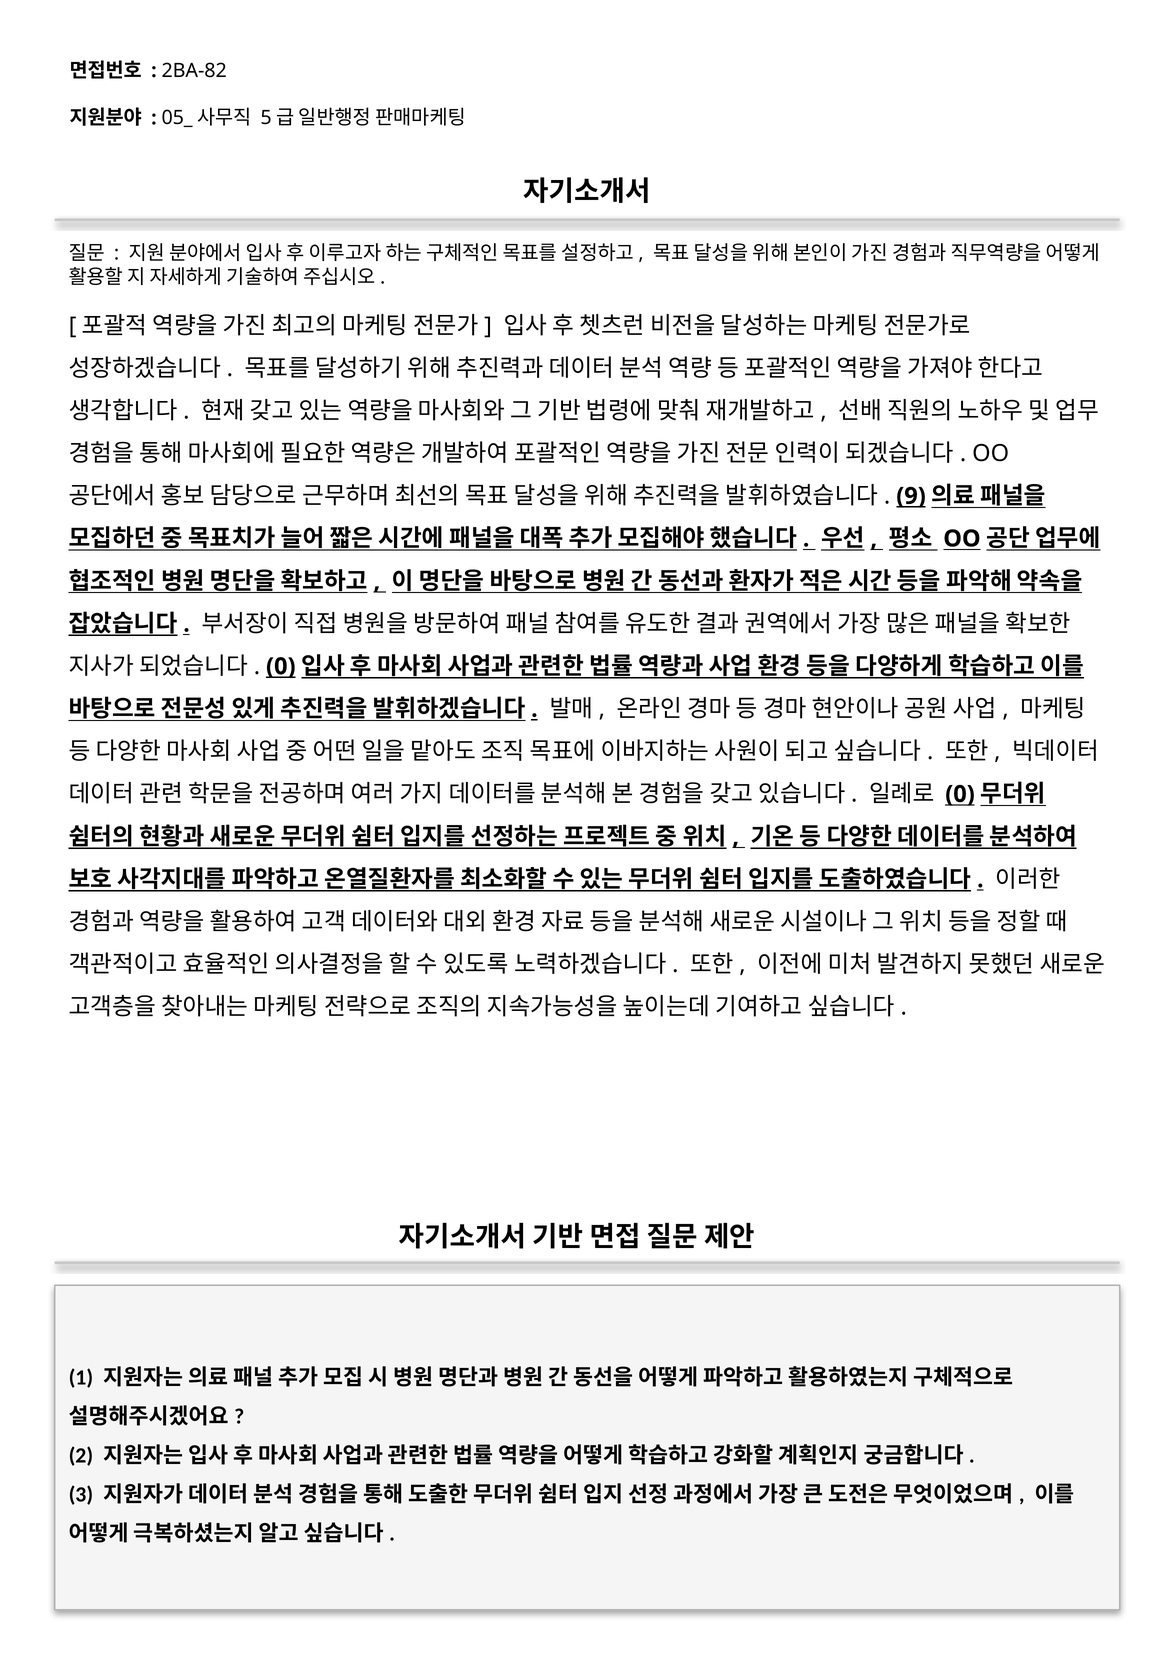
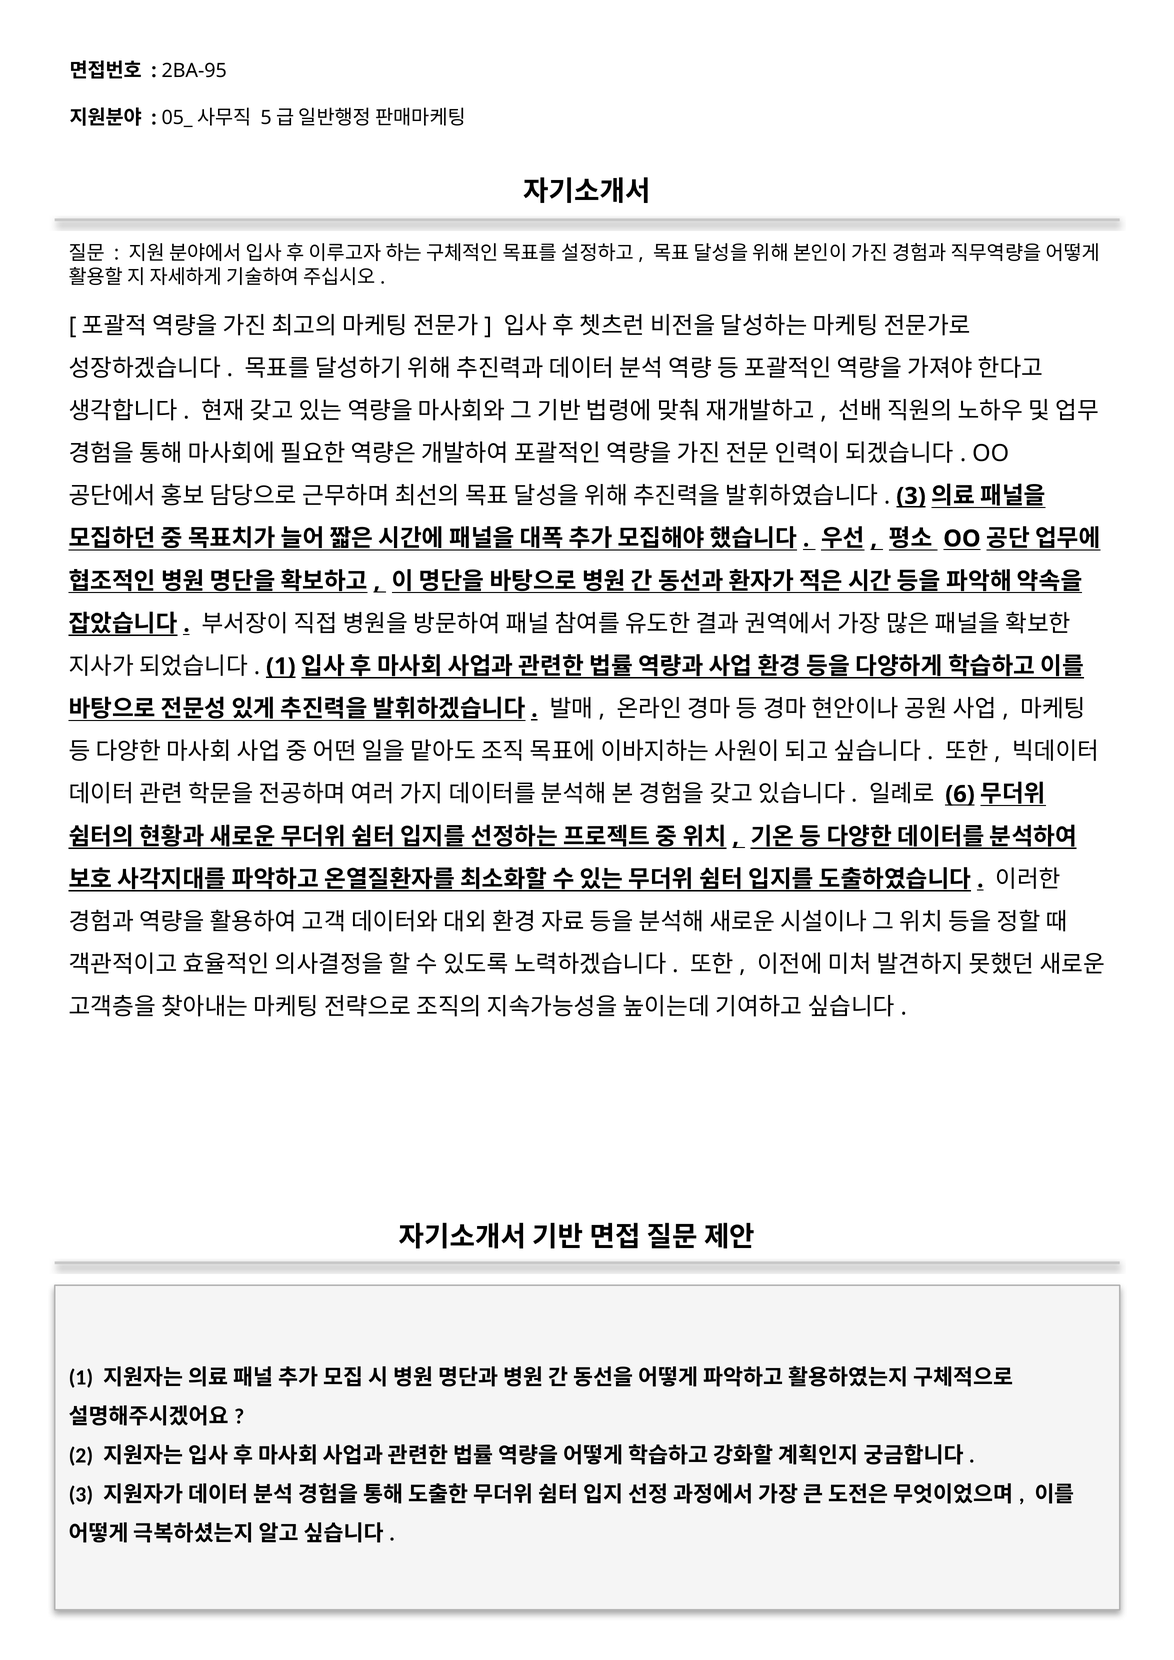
2BA-82: 2BA-82 -> 2BA-95
9 at (911, 496): 9 -> 3
0 at (281, 667): 0 -> 1
0 at (960, 794): 0 -> 6
